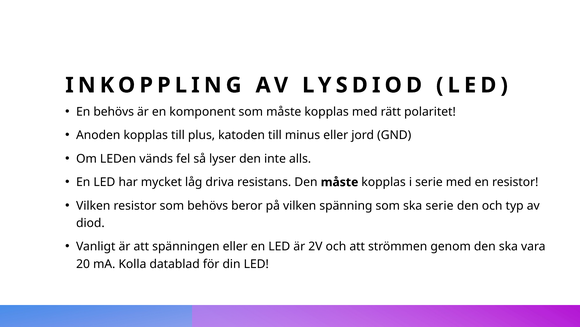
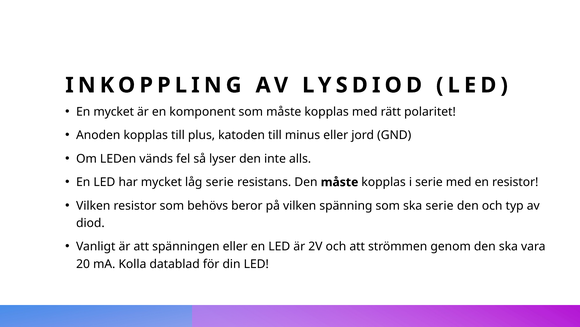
En behövs: behövs -> mycket
låg driva: driva -> serie
